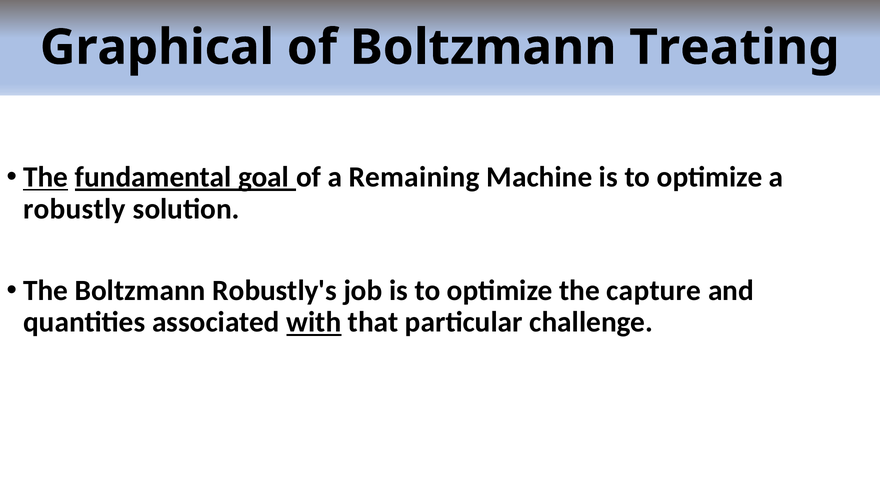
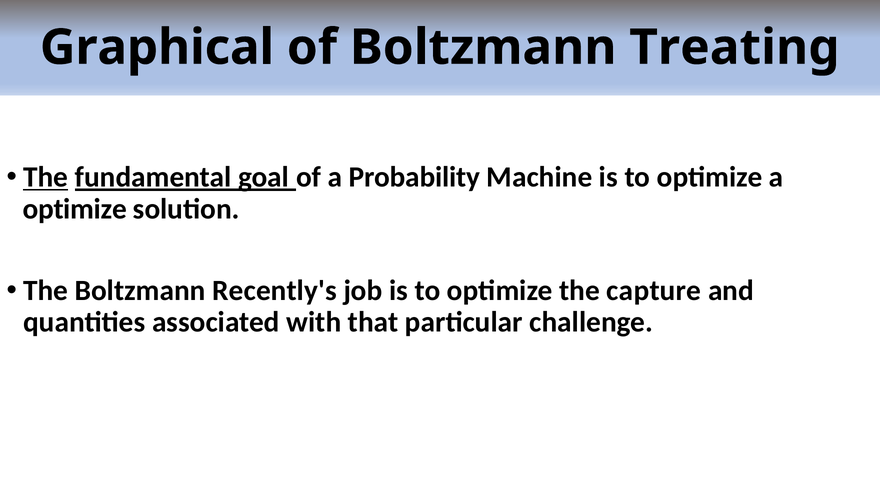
Remaining: Remaining -> Probability
robustly at (74, 209): robustly -> optimize
Robustly's: Robustly's -> Recently's
with underline: present -> none
